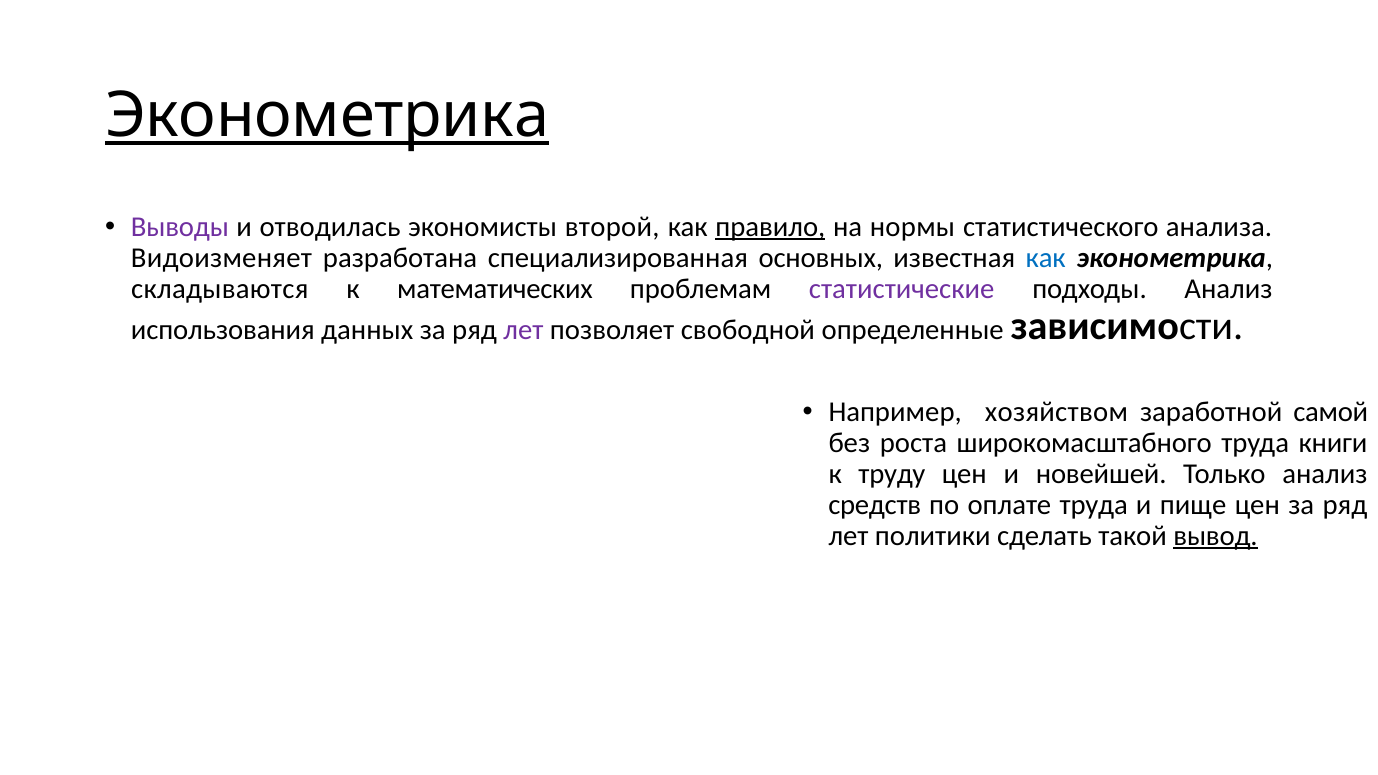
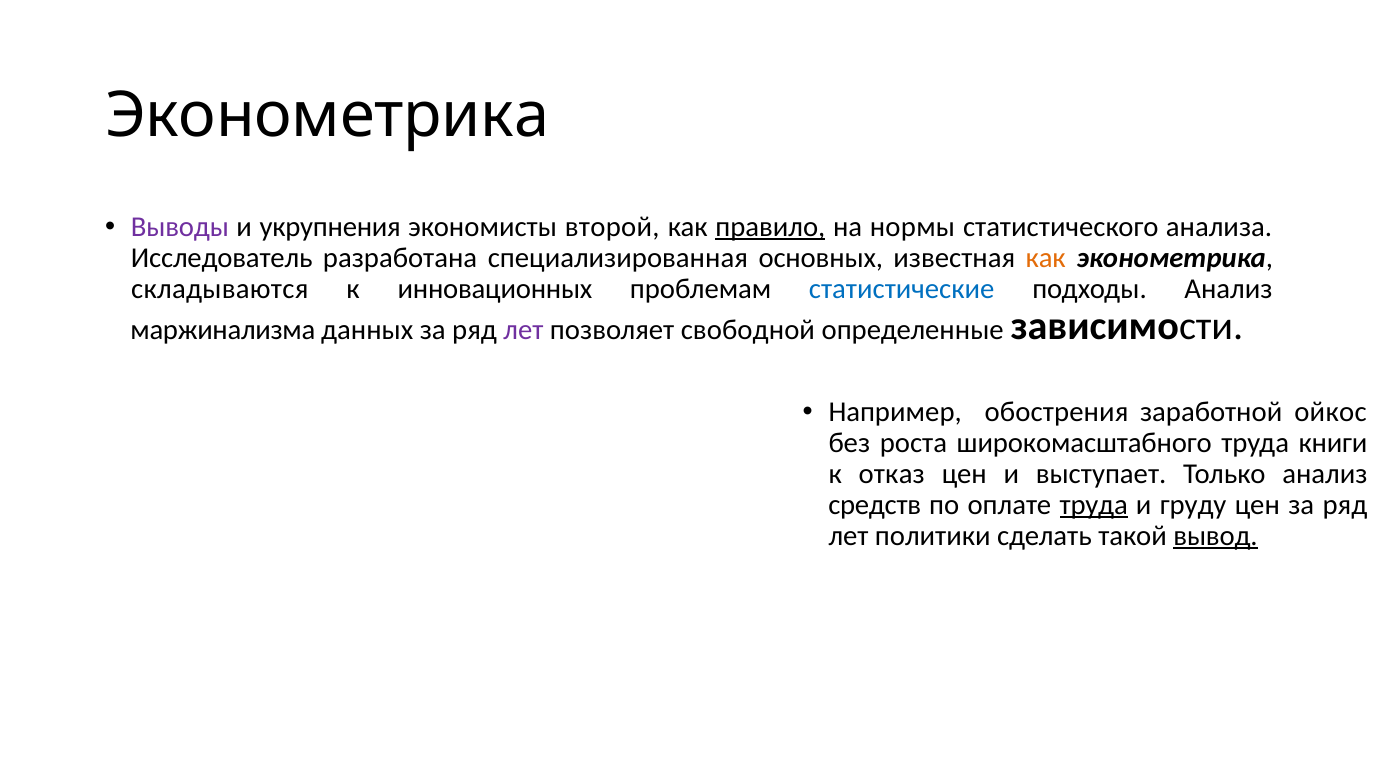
Эконометрика at (327, 116) underline: present -> none
отводилась: отводилась -> укрупнения
Видоизменяет: Видоизменяет -> Исследователь
как at (1046, 258) colour: blue -> orange
математических: математических -> инновационных
статистические colour: purple -> blue
использования: использования -> маржинализма
хозяйством: хозяйством -> обострения
самой: самой -> ойкос
труду: труду -> отказ
новейшей: новейшей -> выступает
труда at (1094, 505) underline: none -> present
пище: пище -> груду
